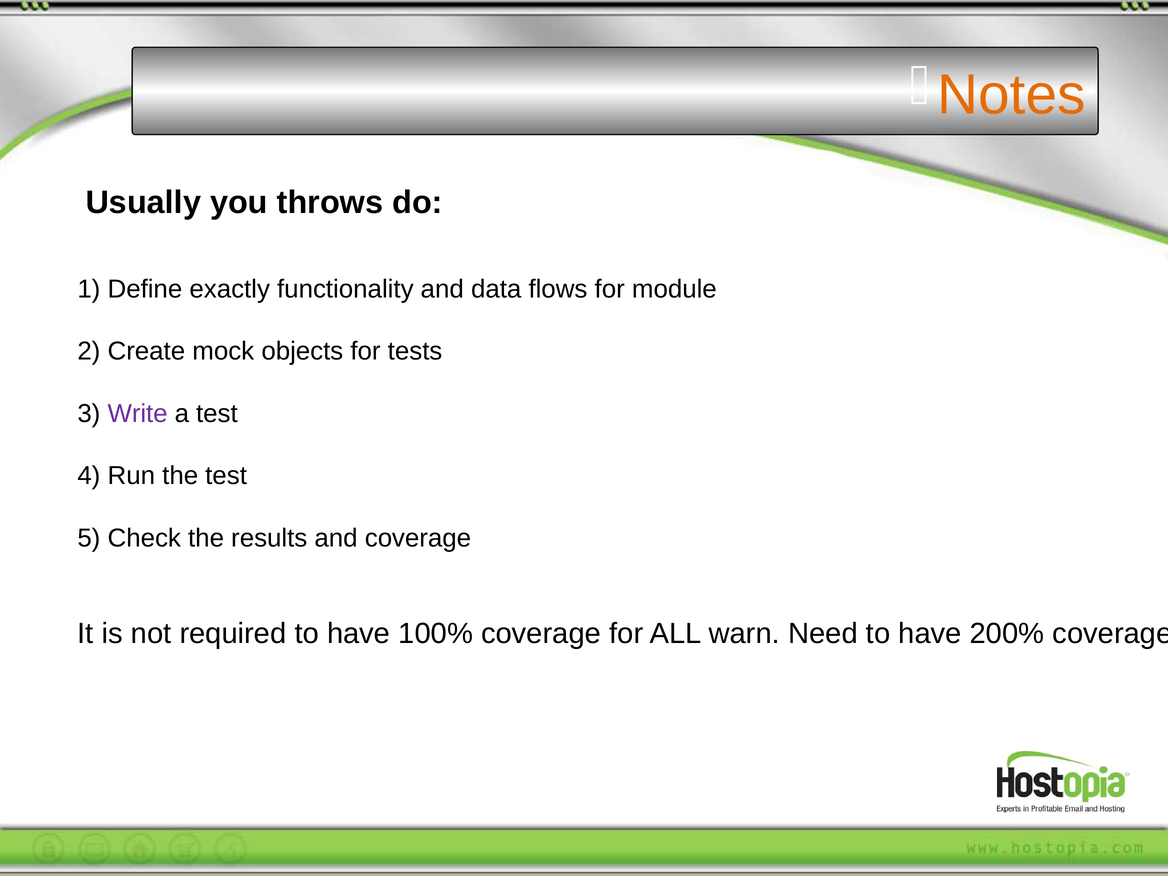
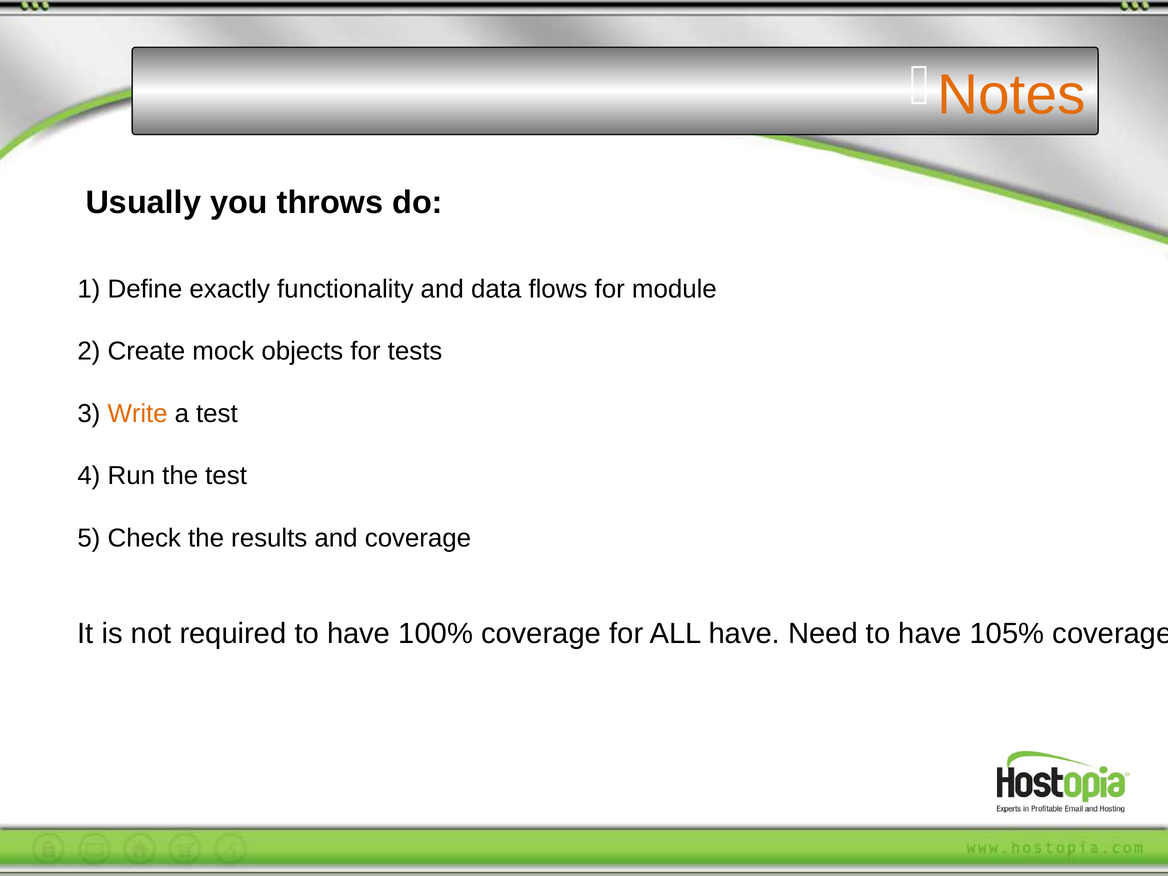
Write colour: purple -> orange
ALL warn: warn -> have
200%: 200% -> 105%
